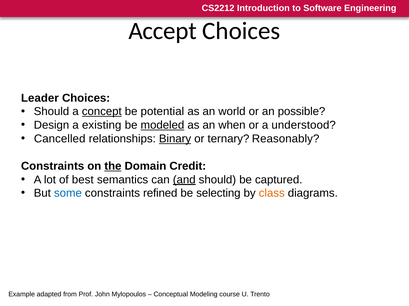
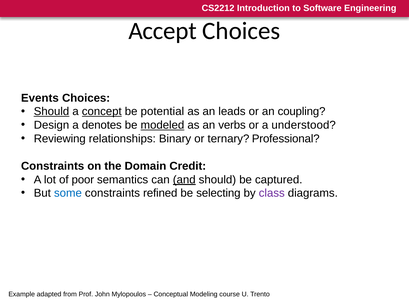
Leader: Leader -> Events
Should at (52, 112) underline: none -> present
world: world -> leads
possible: possible -> coupling
existing: existing -> denotes
when: when -> verbs
Cancelled: Cancelled -> Reviewing
Binary underline: present -> none
Reasonably: Reasonably -> Professional
the underline: present -> none
best: best -> poor
class colour: orange -> purple
